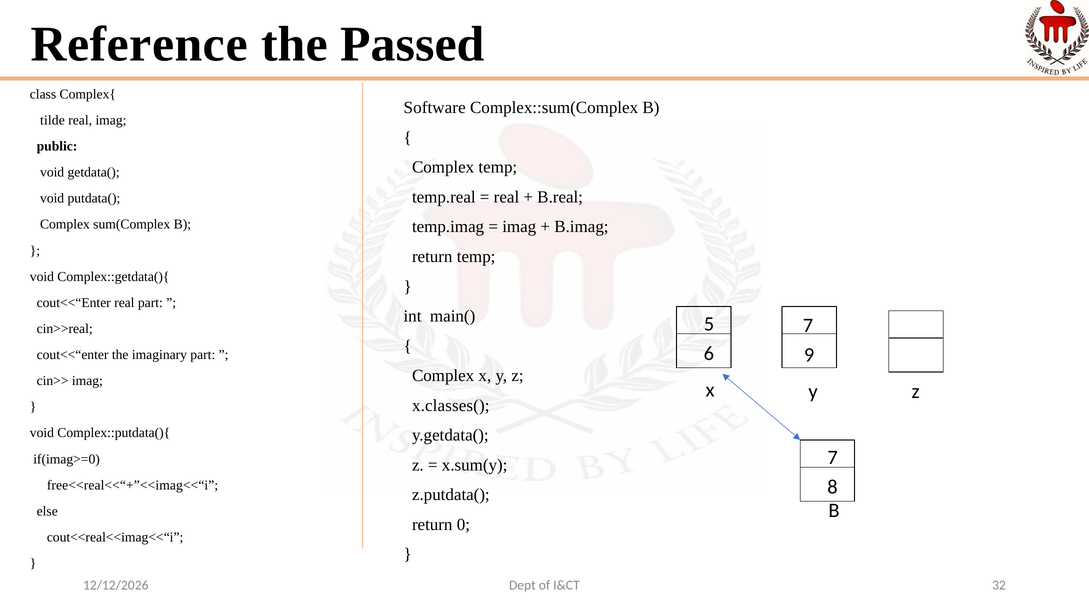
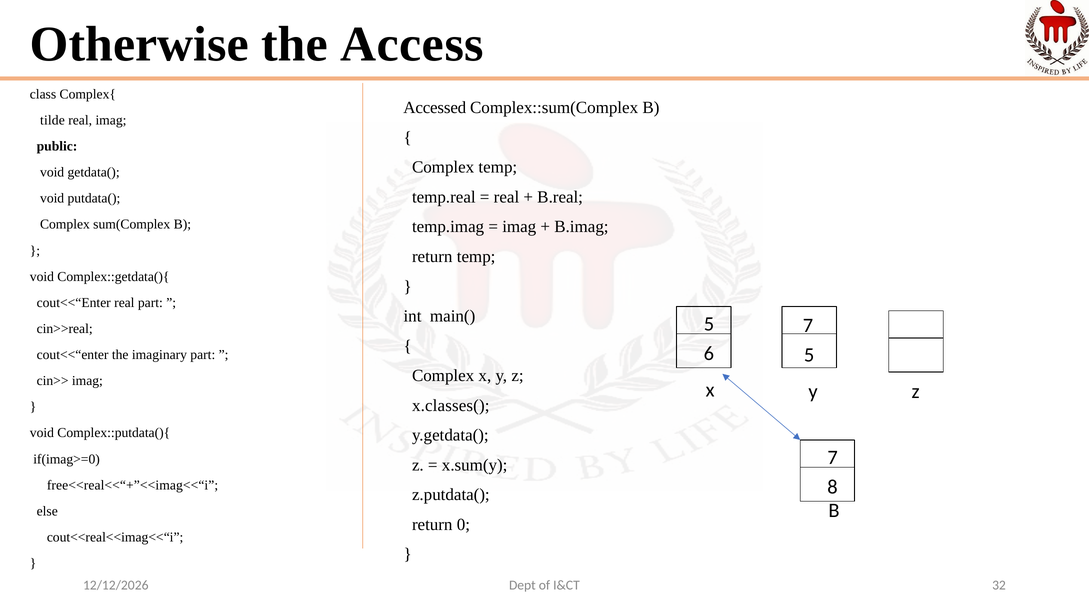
Reference: Reference -> Otherwise
Passed: Passed -> Access
Software: Software -> Accessed
6 9: 9 -> 5
